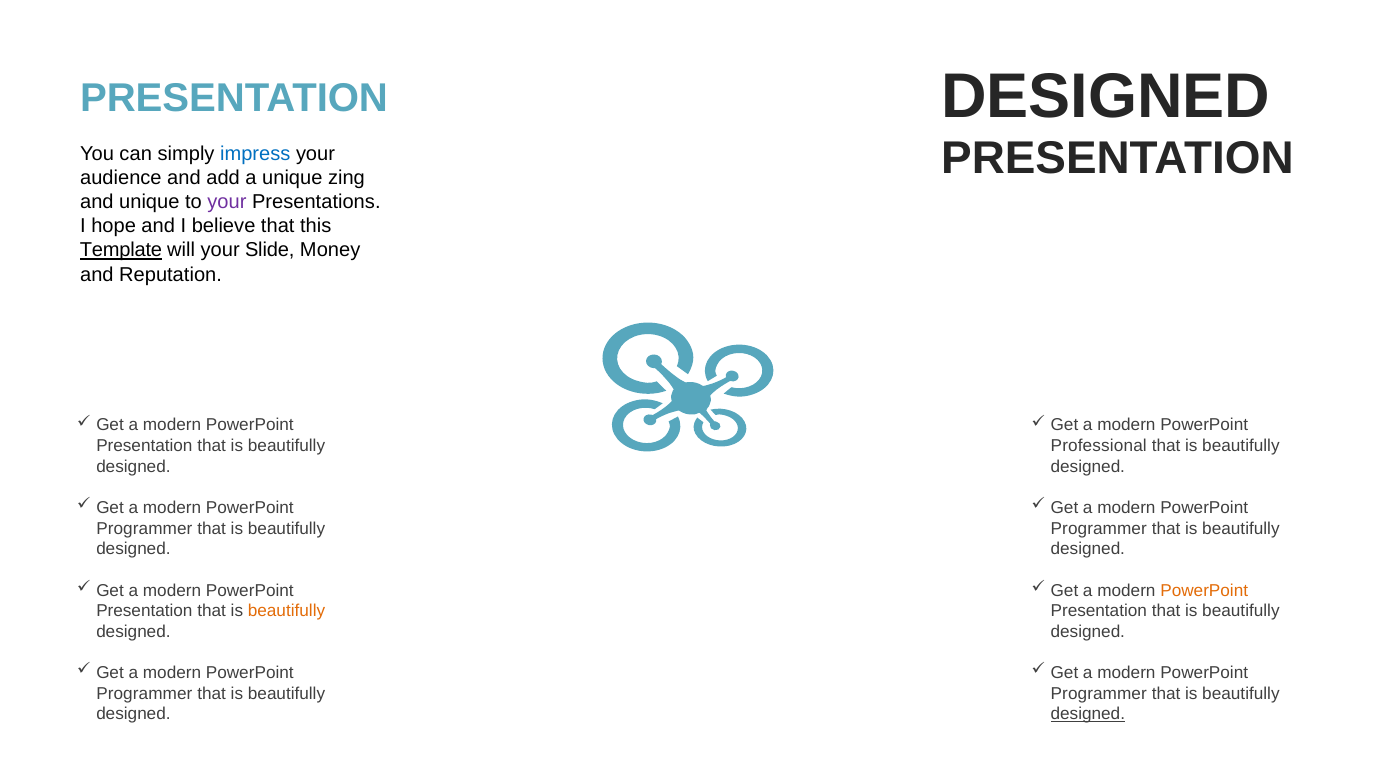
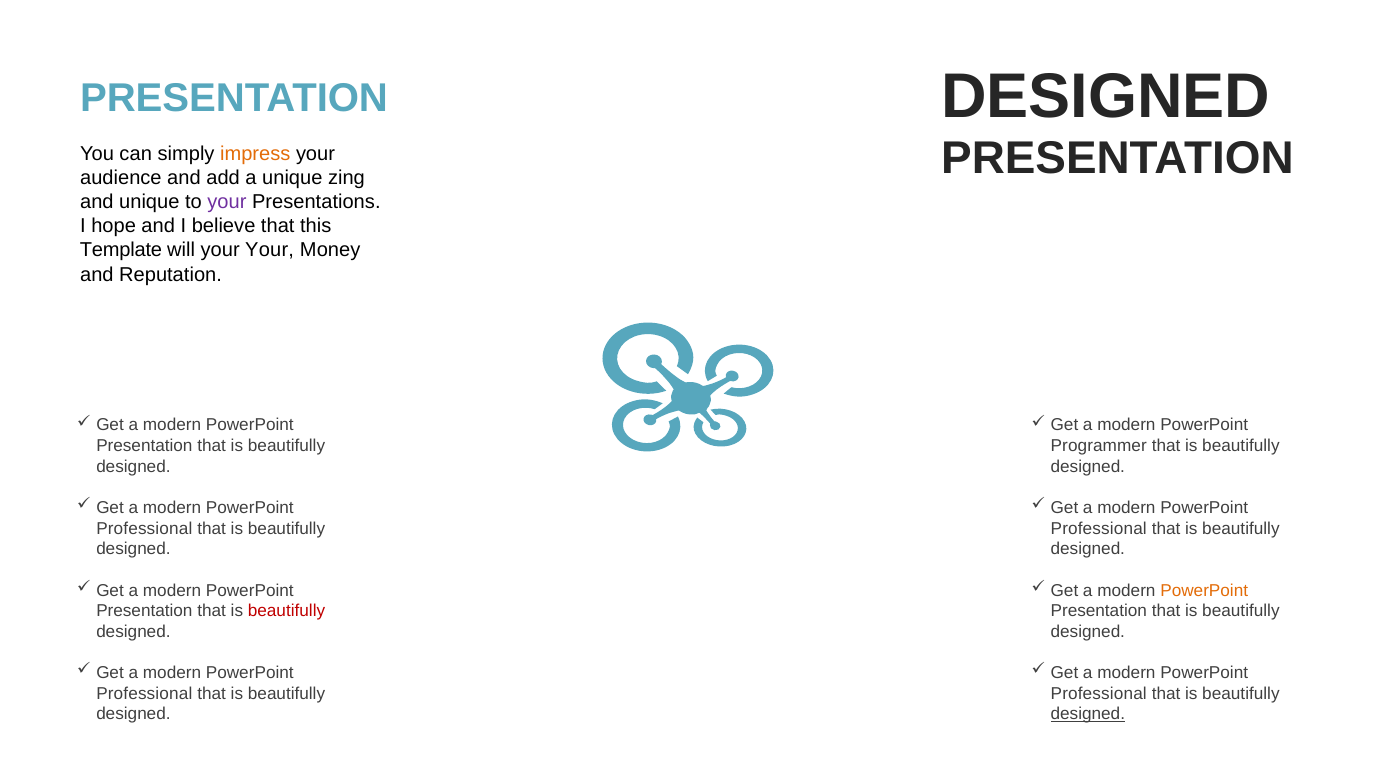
impress colour: blue -> orange
Template underline: present -> none
your Slide: Slide -> Your
Professional: Professional -> Programmer
Programmer at (144, 528): Programmer -> Professional
Programmer at (1099, 528): Programmer -> Professional
beautifully at (286, 611) colour: orange -> red
Programmer at (144, 694): Programmer -> Professional
Programmer at (1099, 694): Programmer -> Professional
